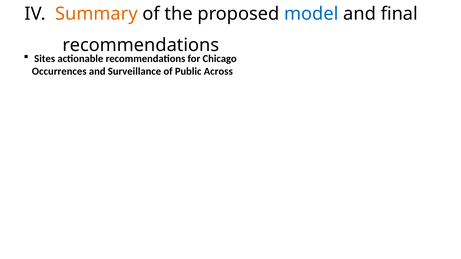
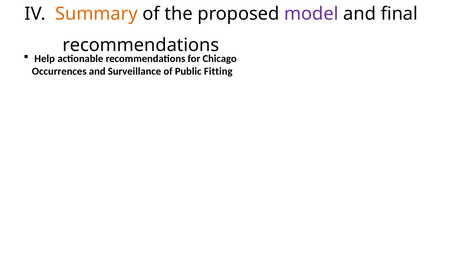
model colour: blue -> purple
Sites: Sites -> Help
Across: Across -> Fitting
